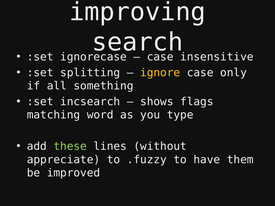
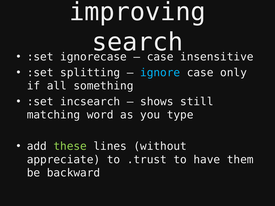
ignore colour: yellow -> light blue
flags: flags -> still
.fuzzy: .fuzzy -> .trust
improved: improved -> backward
